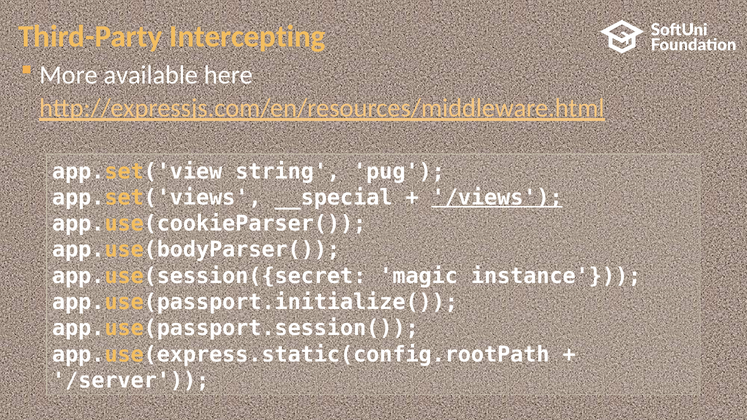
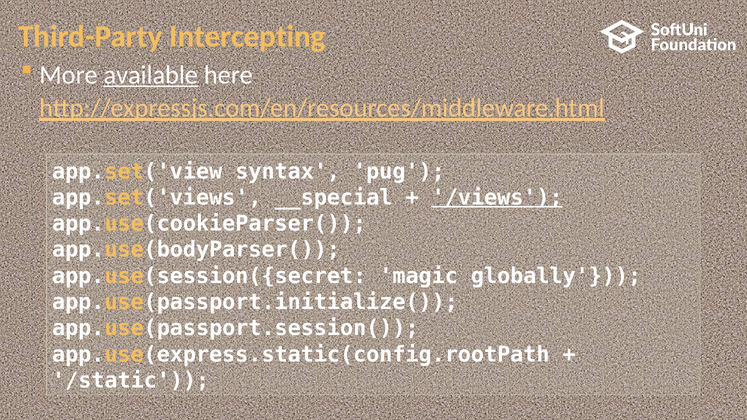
available underline: none -> present
string: string -> syntax
instance: instance -> globally
/server: /server -> /static
